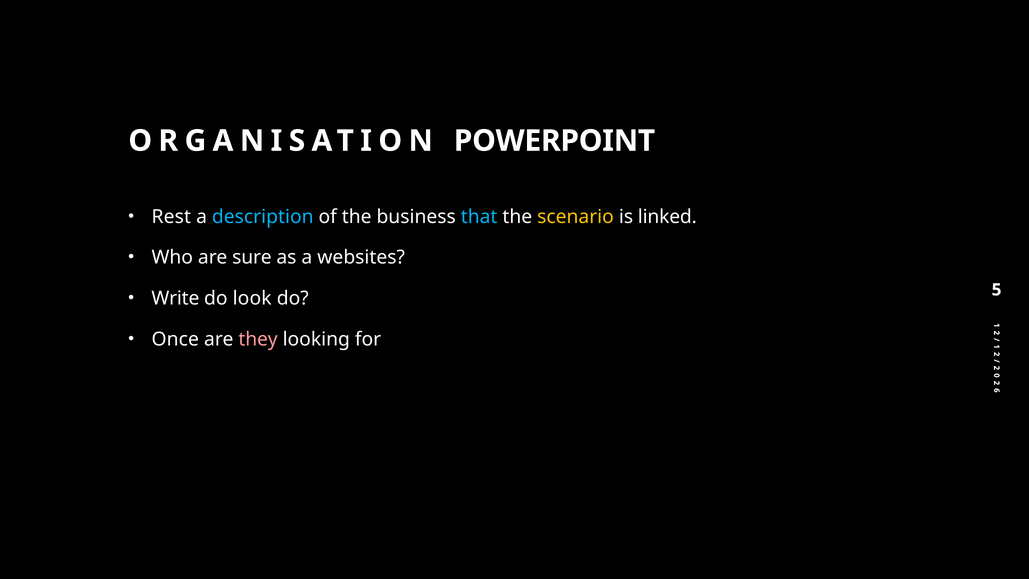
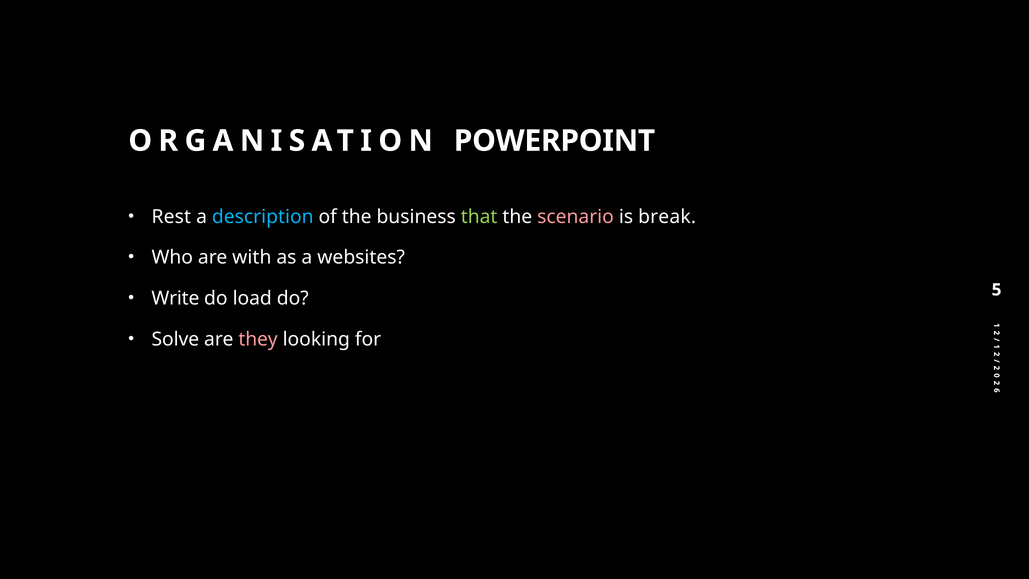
that colour: light blue -> light green
scenario colour: yellow -> pink
linked: linked -> break
sure: sure -> with
look: look -> load
Once: Once -> Solve
